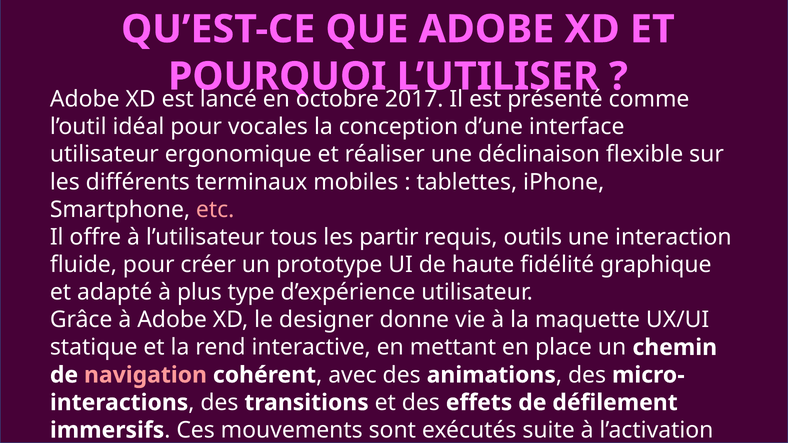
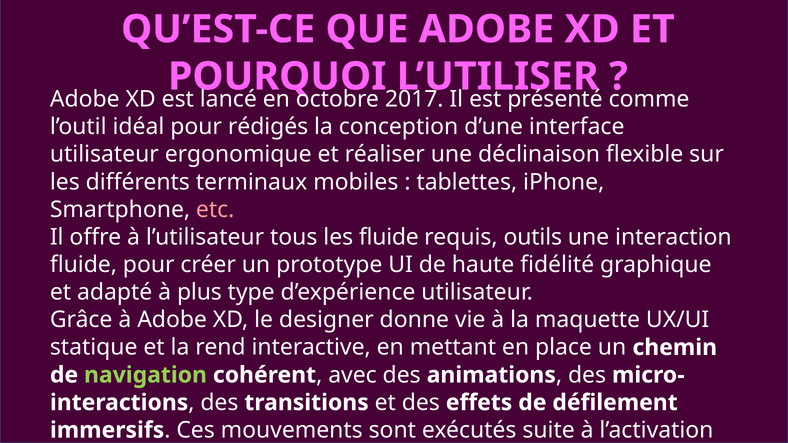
pour vocales: vocales -> rédigés
les partir: partir -> fluide
navigation colour: pink -> light green
